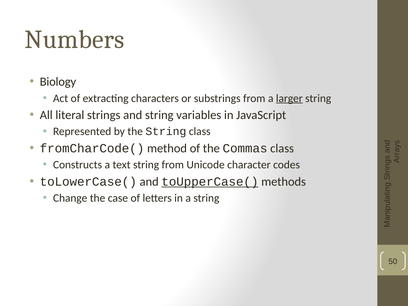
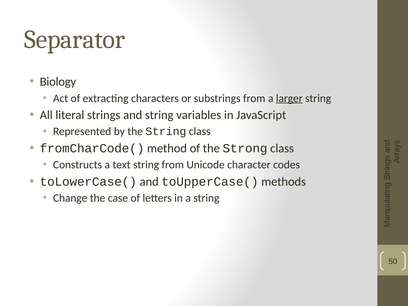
Numbers: Numbers -> Separator
Commas: Commas -> Strong
toUpperCase( underline: present -> none
